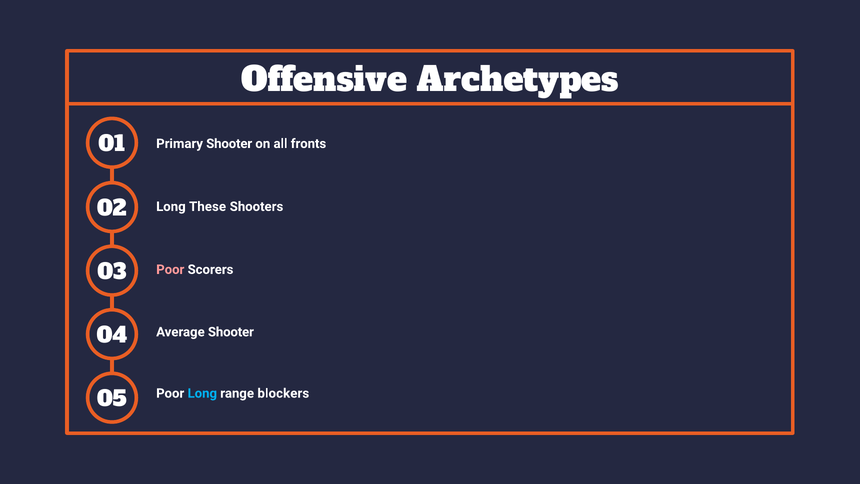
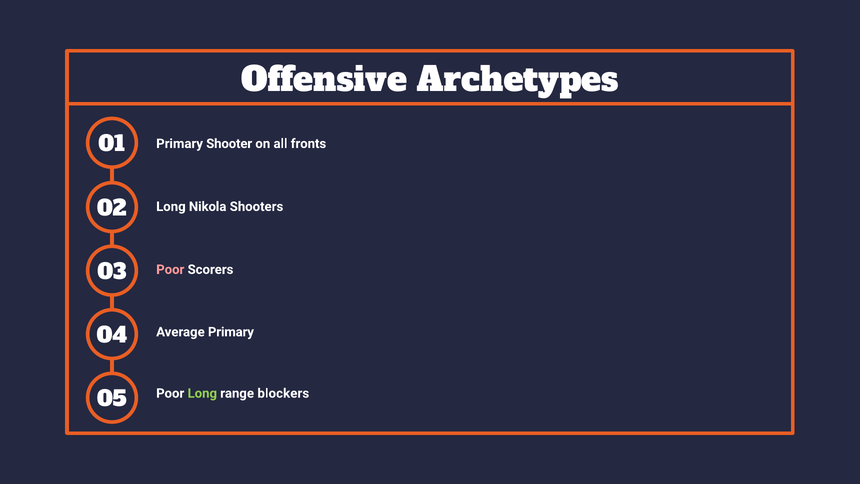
These: These -> Nikola
Average Shooter: Shooter -> Primary
Long at (202, 393) colour: light blue -> light green
